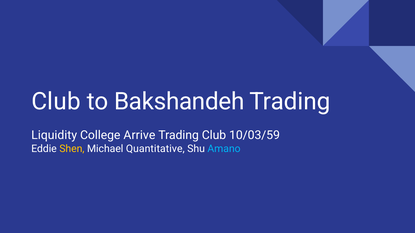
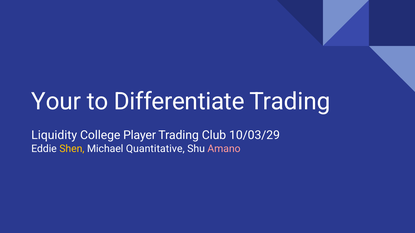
Club at (56, 102): Club -> Your
Bakshandeh: Bakshandeh -> Differentiate
Arrive: Arrive -> Player
10/03/59: 10/03/59 -> 10/03/29
Amano colour: light blue -> pink
